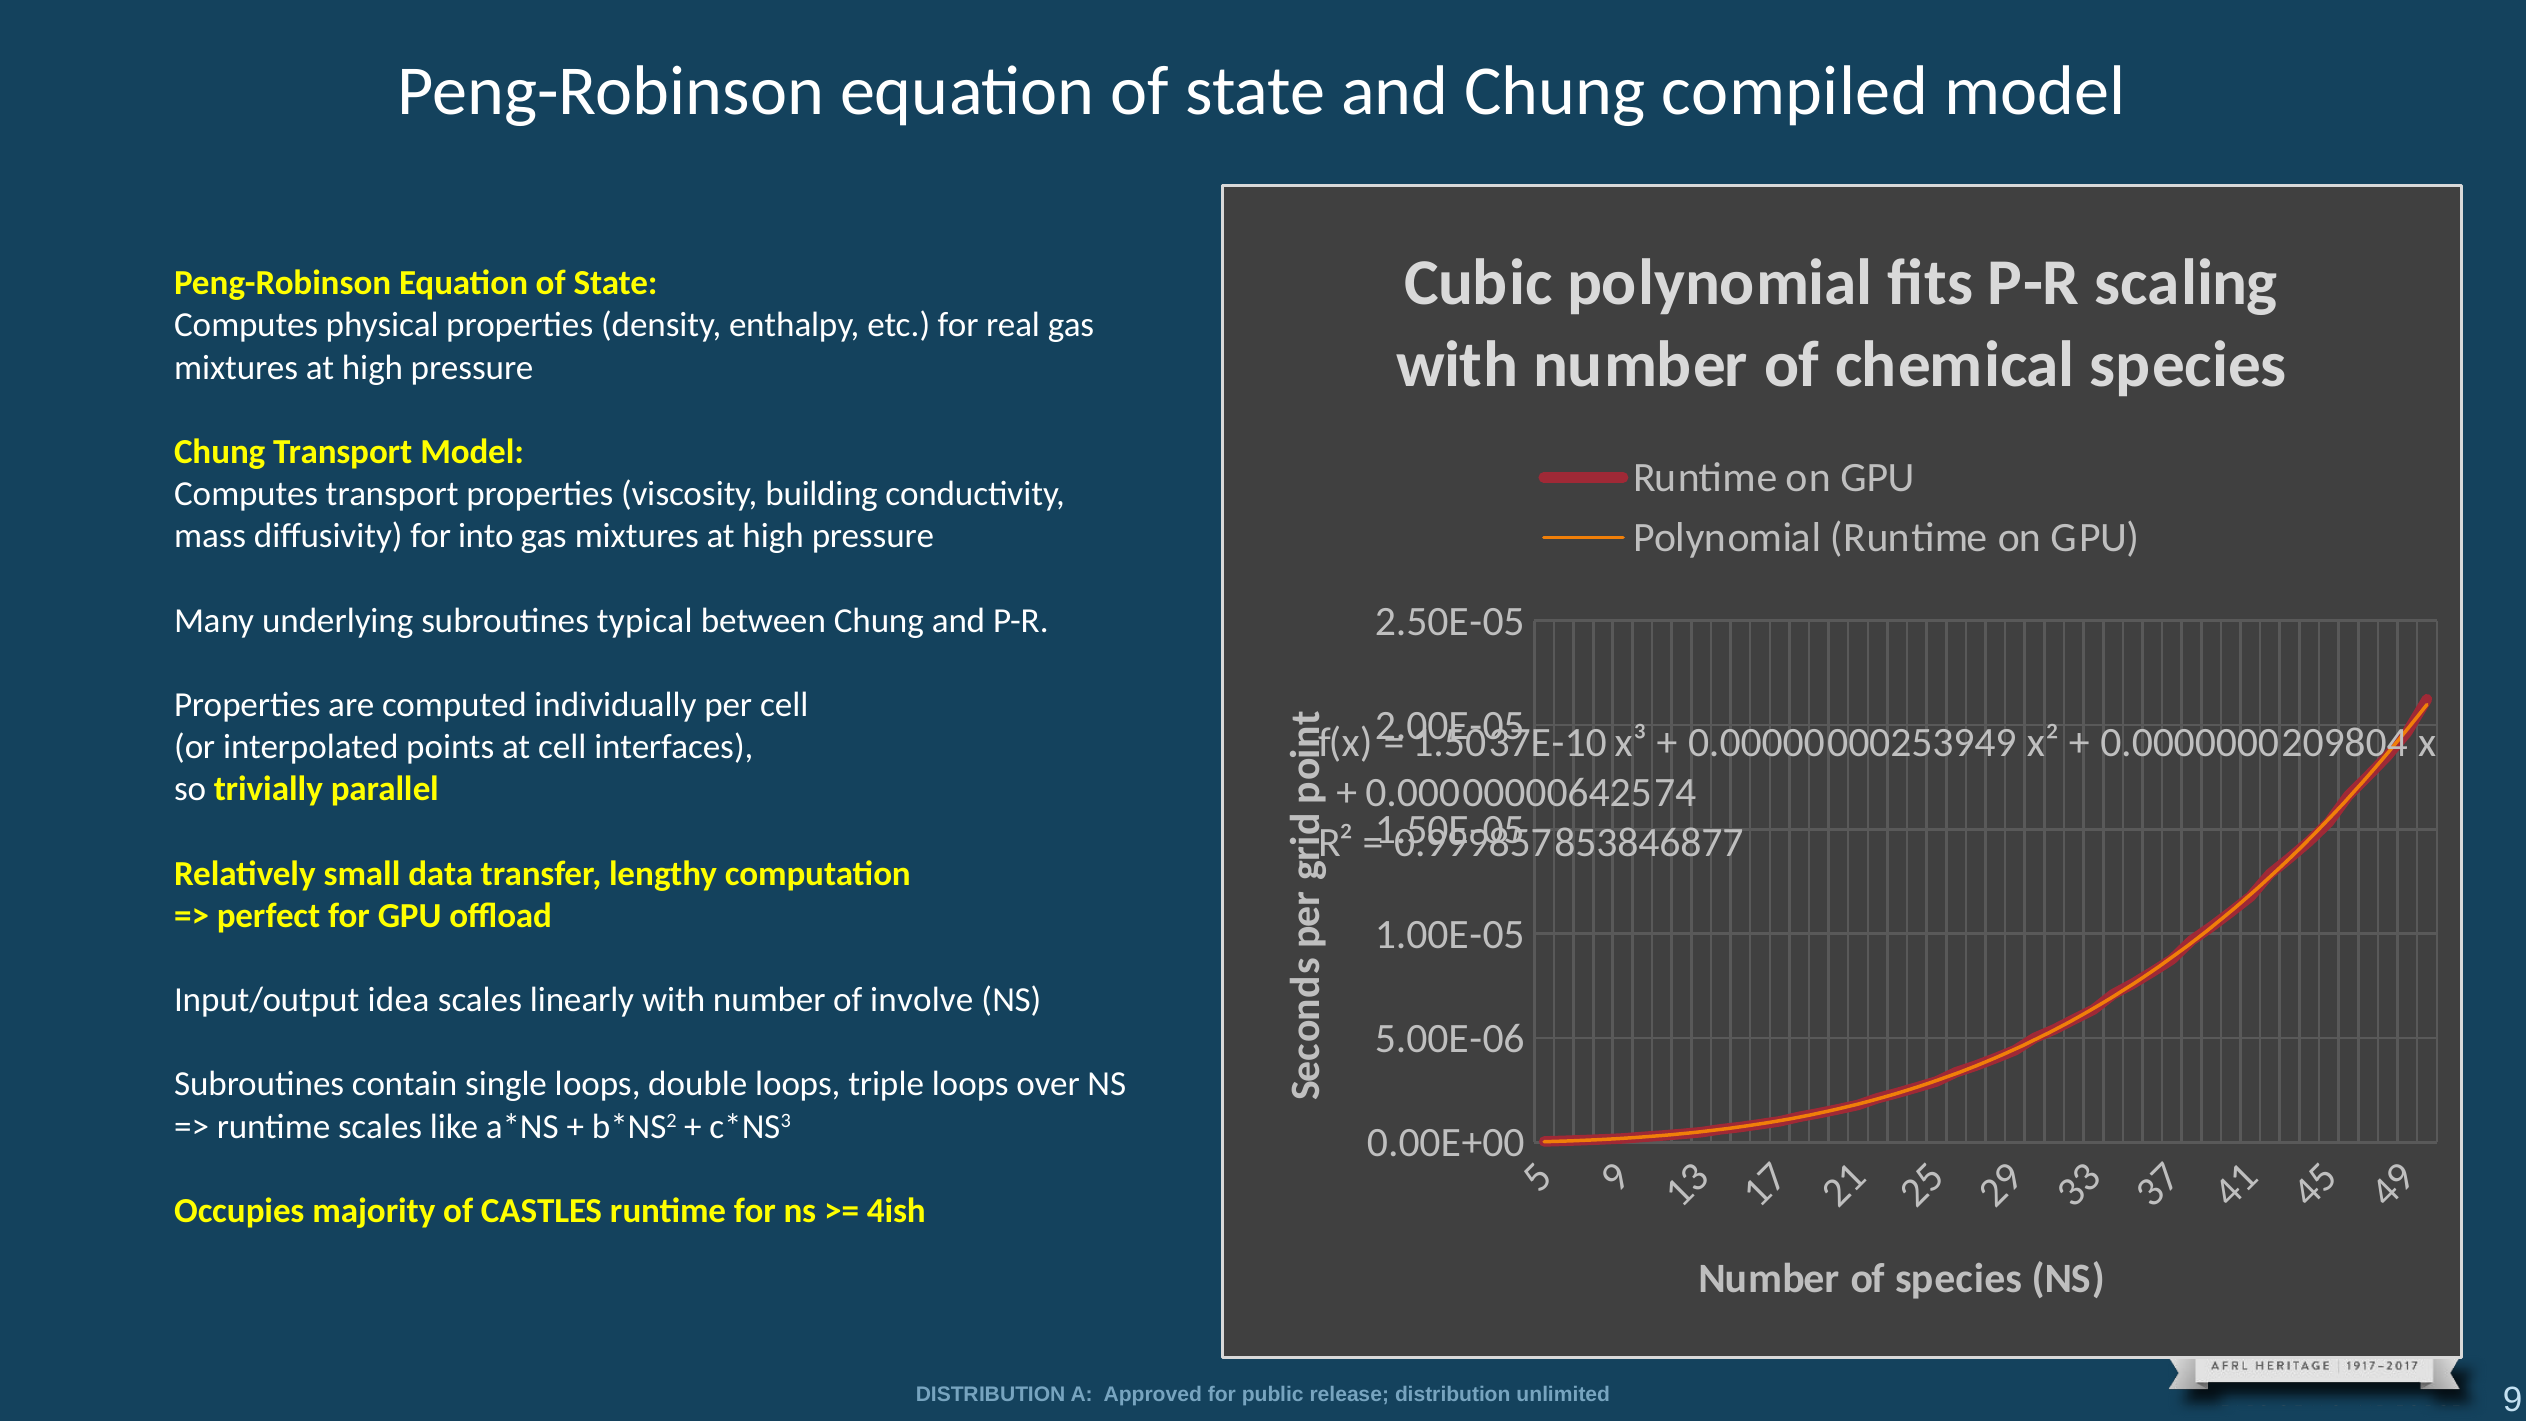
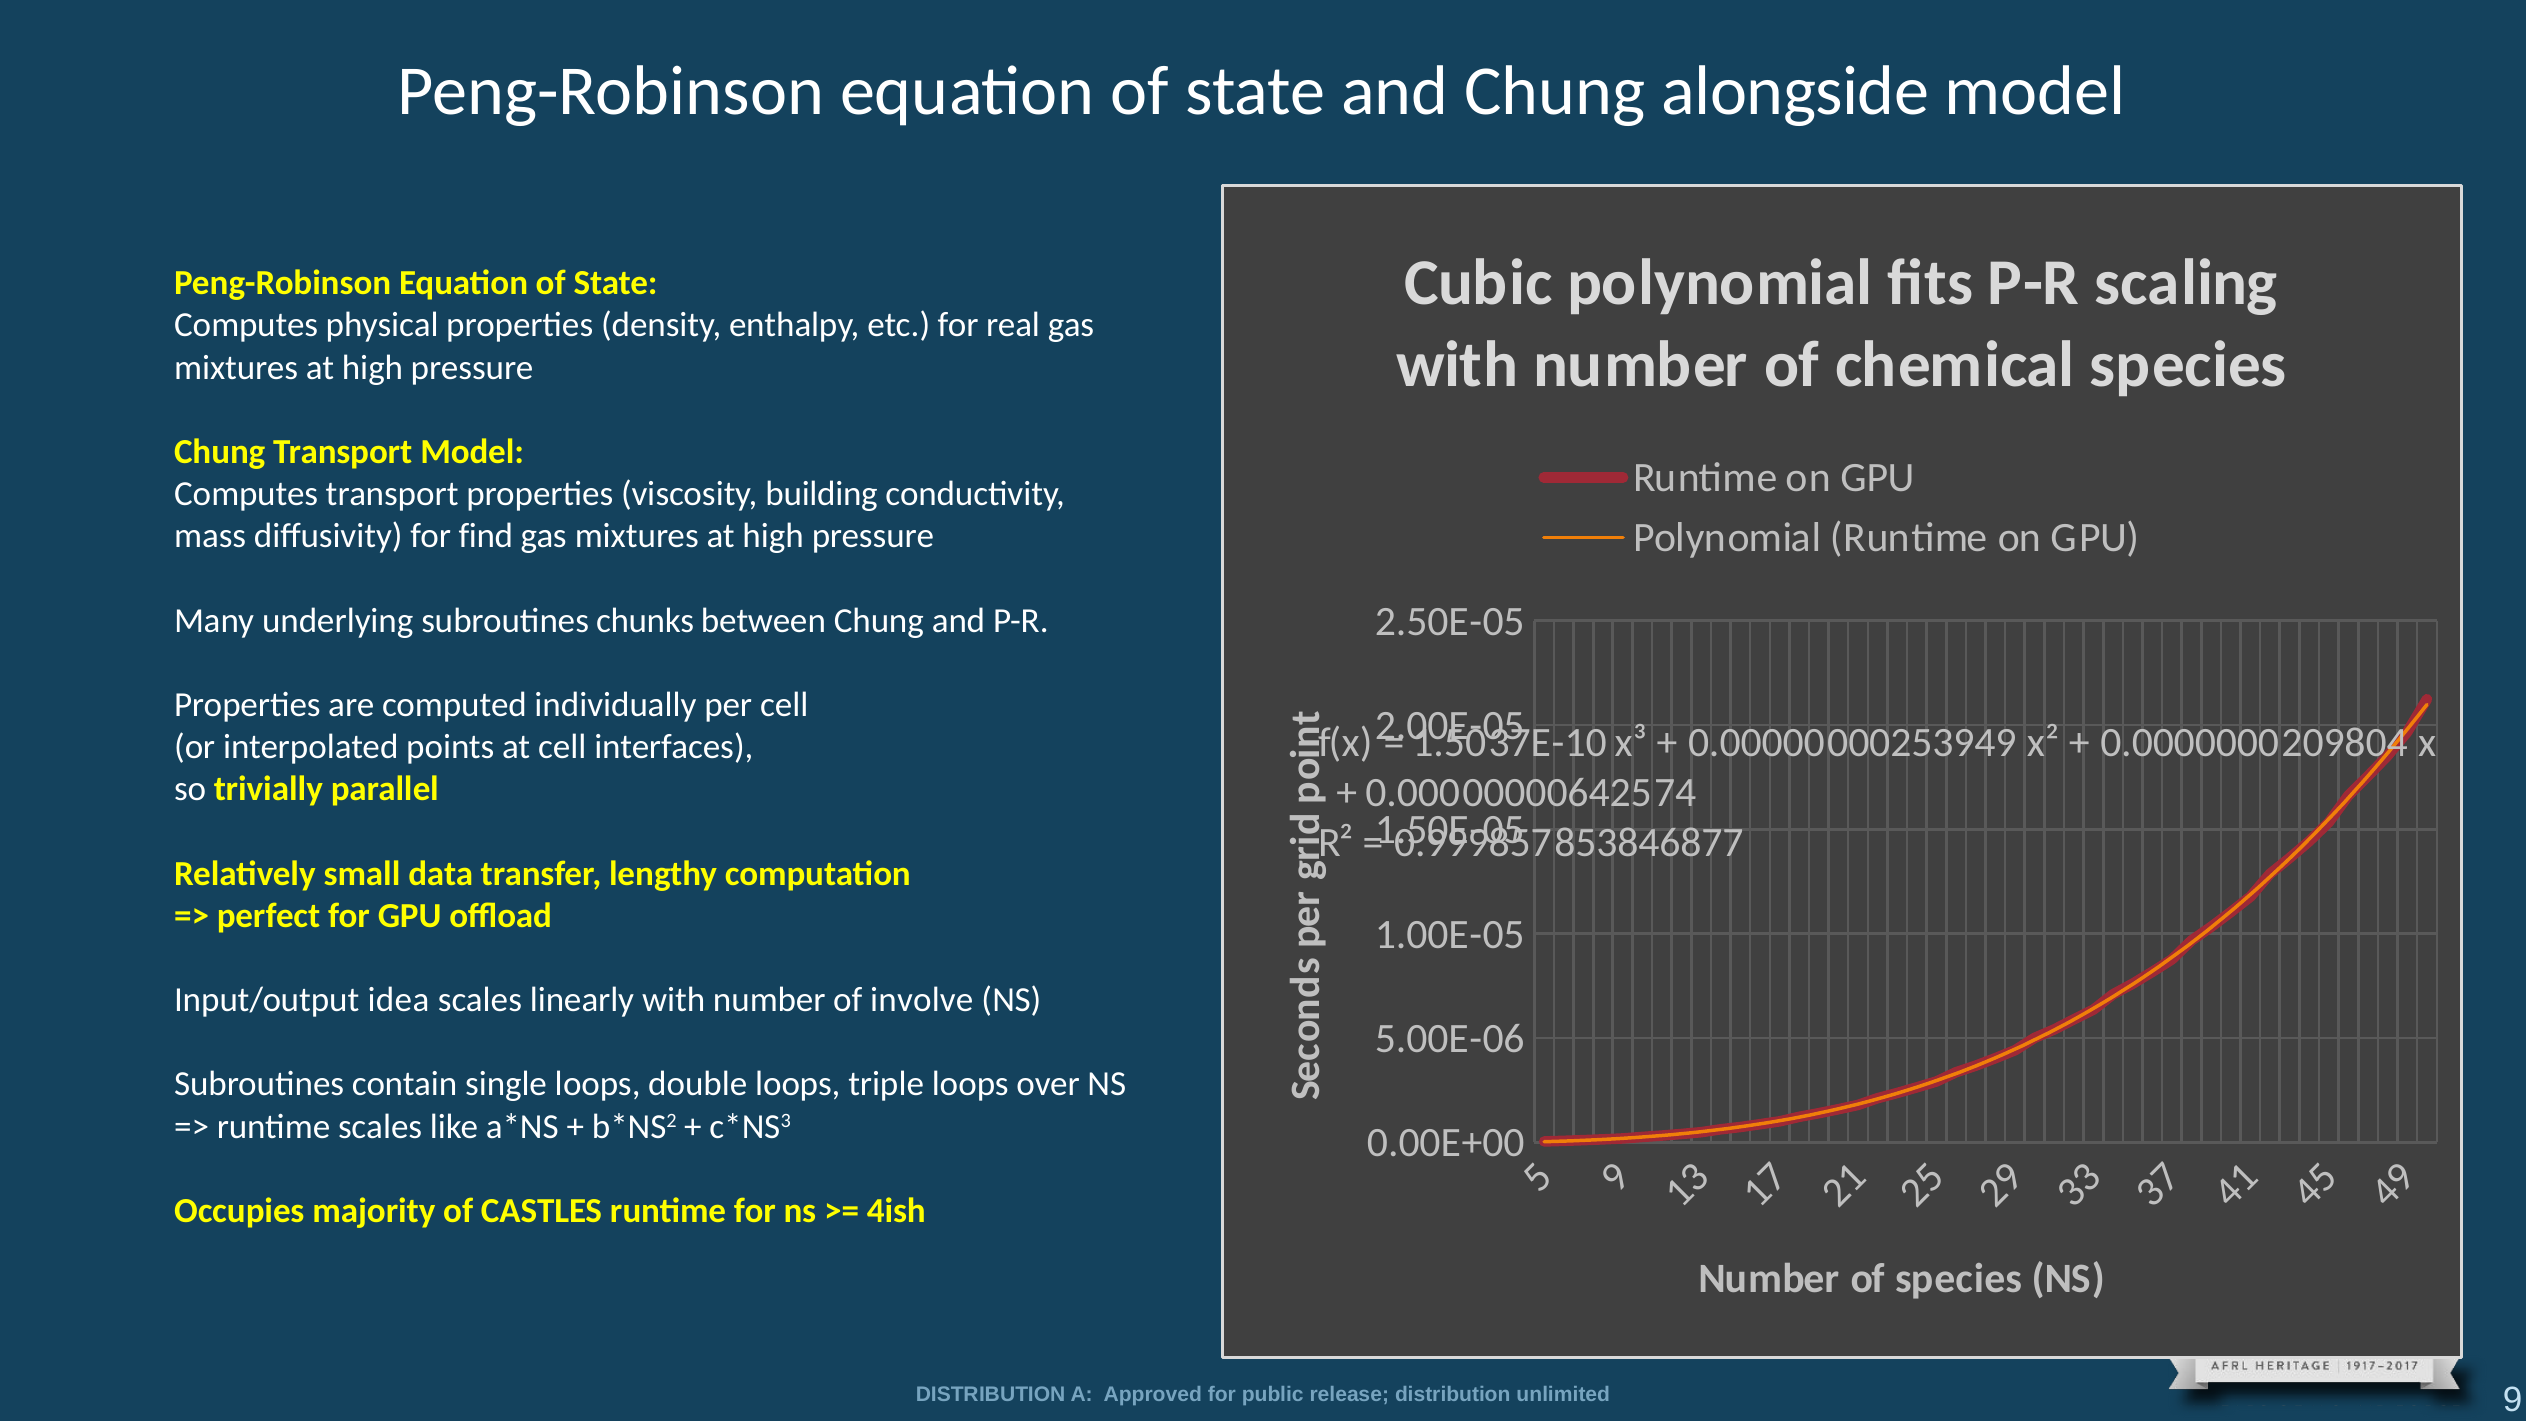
compiled: compiled -> alongside
into: into -> find
typical: typical -> chunks
